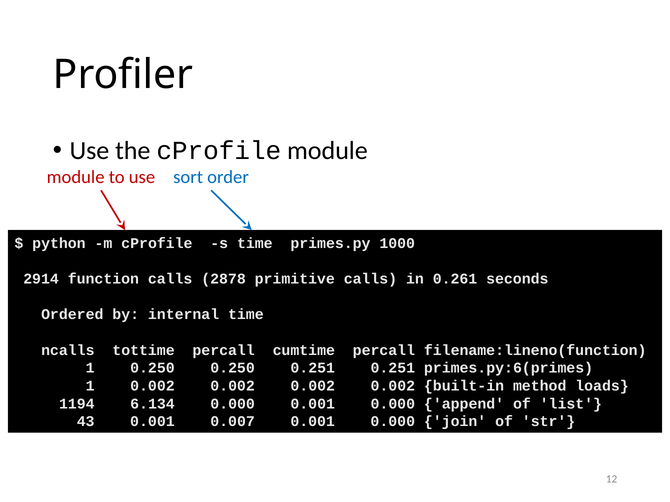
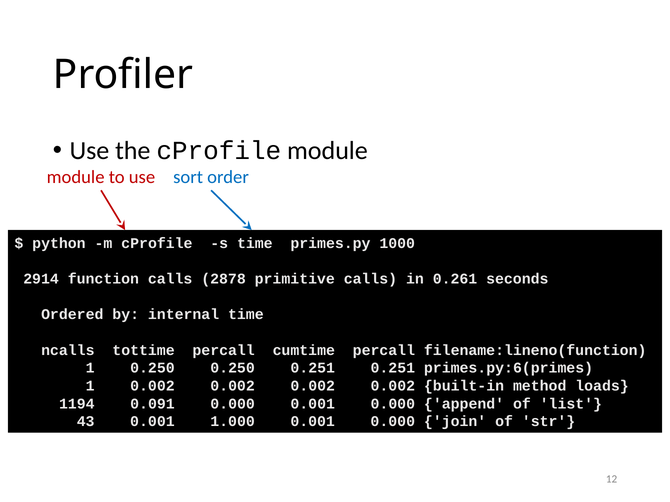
6.134: 6.134 -> 0.091
0.007: 0.007 -> 1.000
